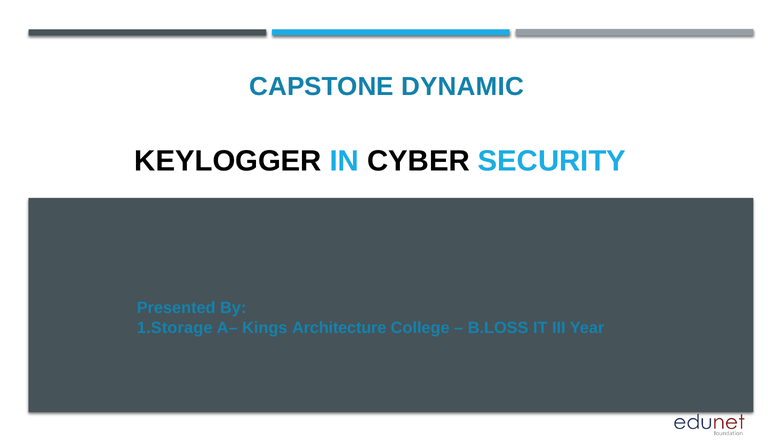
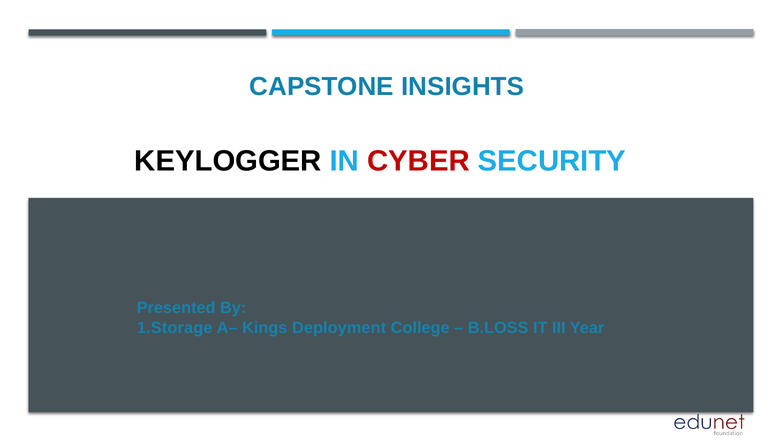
DYNAMIC: DYNAMIC -> INSIGHTS
CYBER colour: black -> red
Architecture: Architecture -> Deployment
